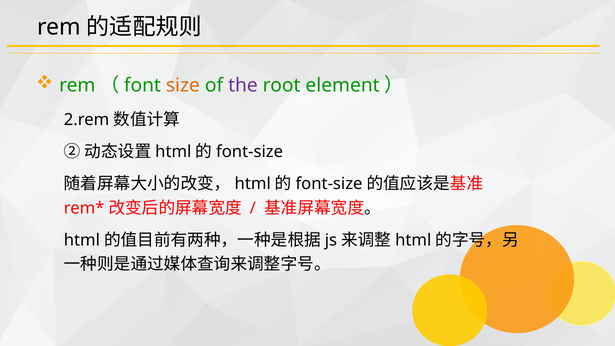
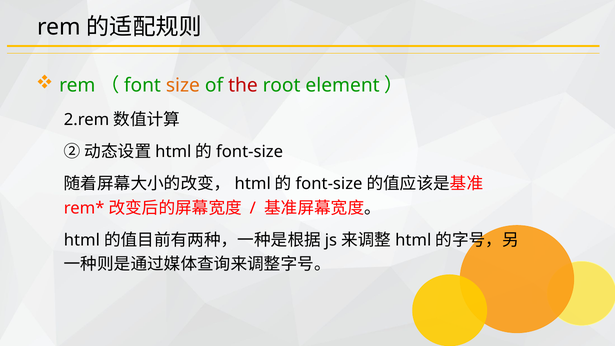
the colour: purple -> red
